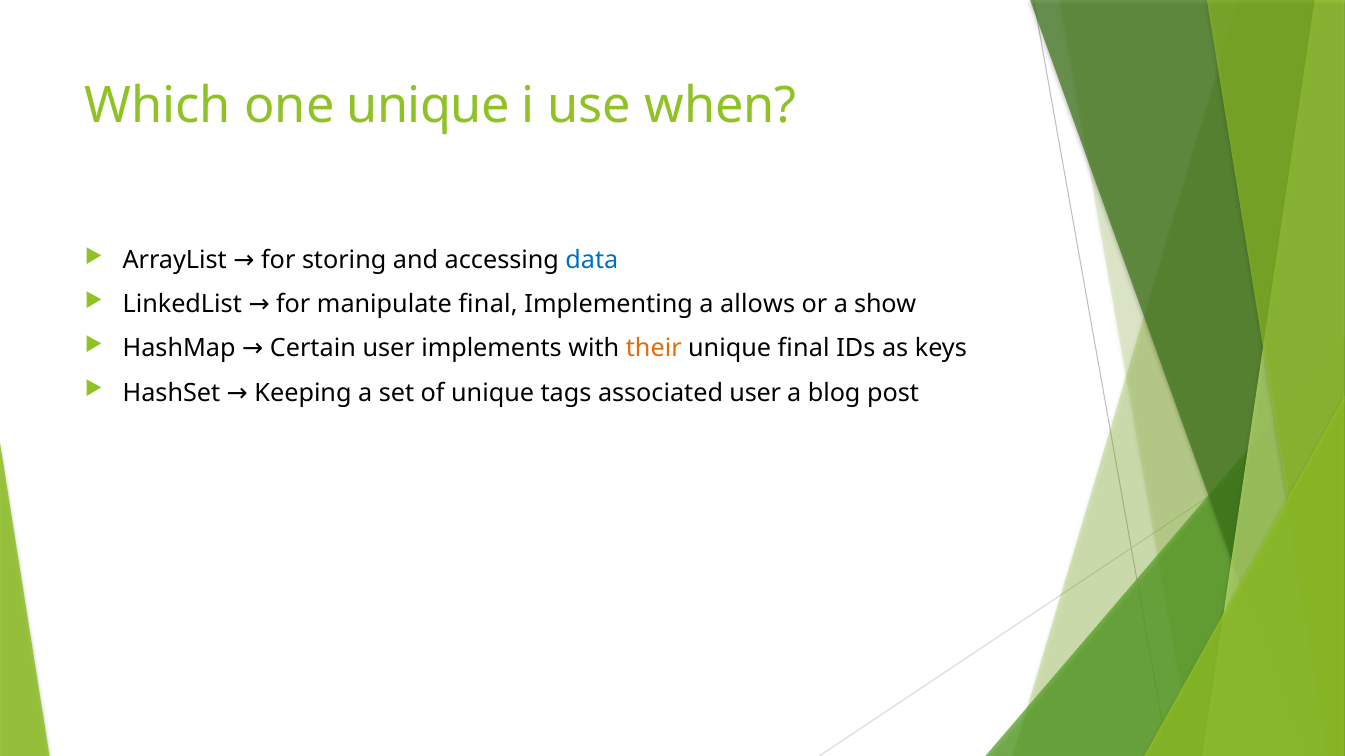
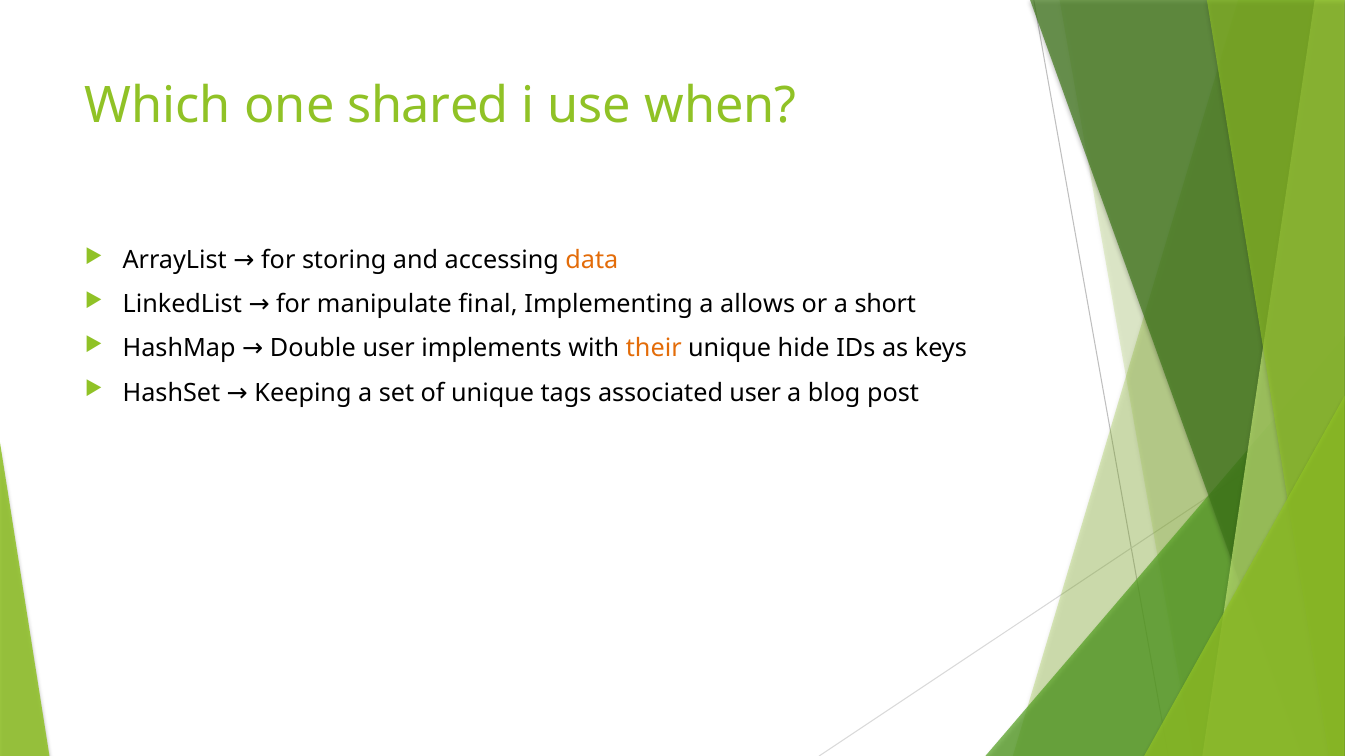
one unique: unique -> shared
data colour: blue -> orange
show: show -> short
Certain: Certain -> Double
unique final: final -> hide
